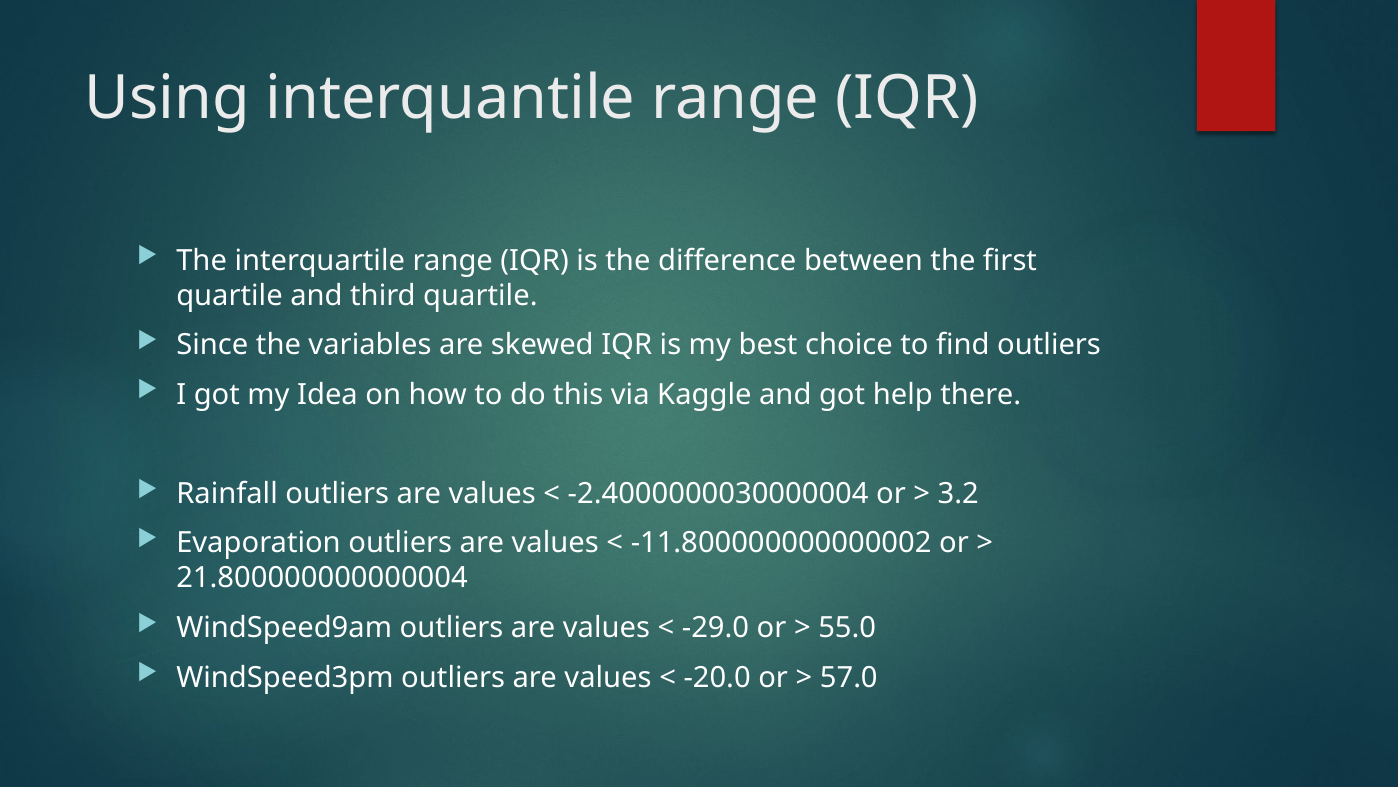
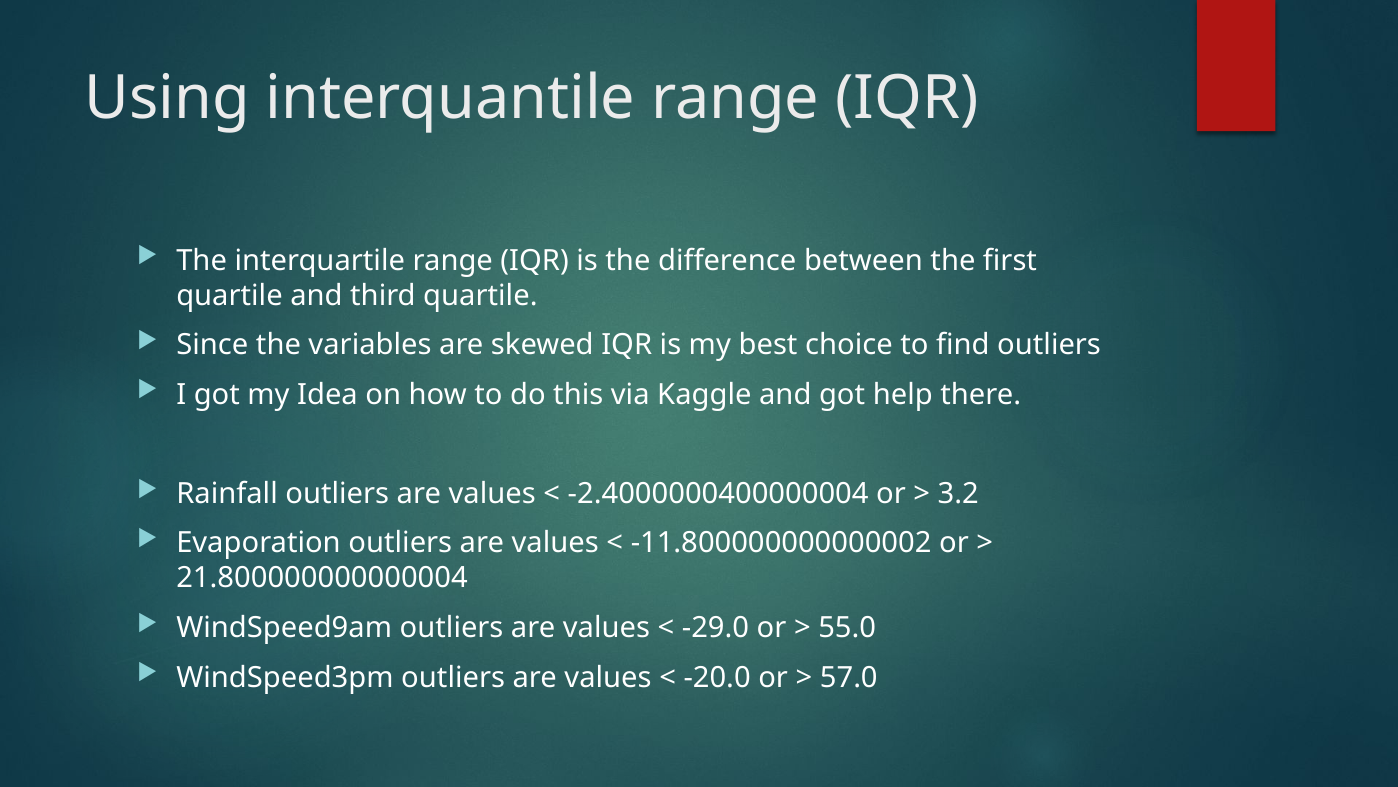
-2.4000000030000004: -2.4000000030000004 -> -2.4000000400000004
